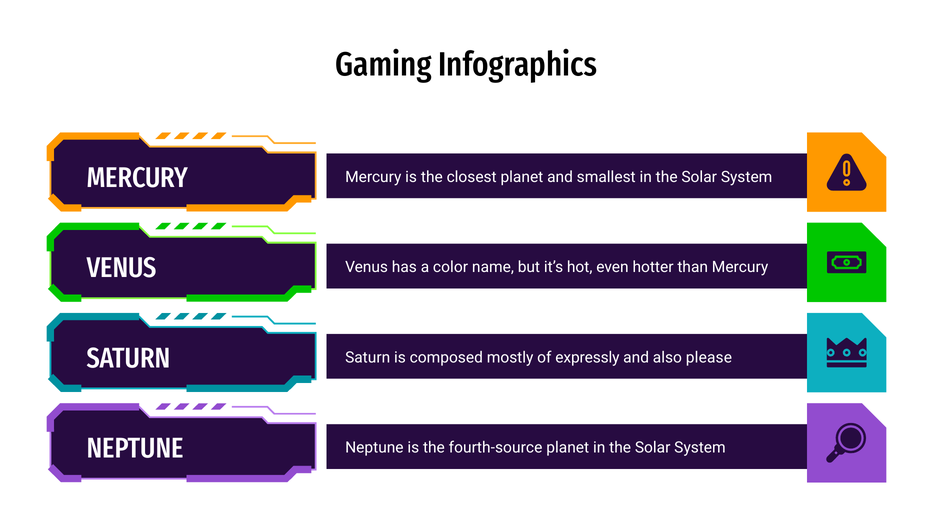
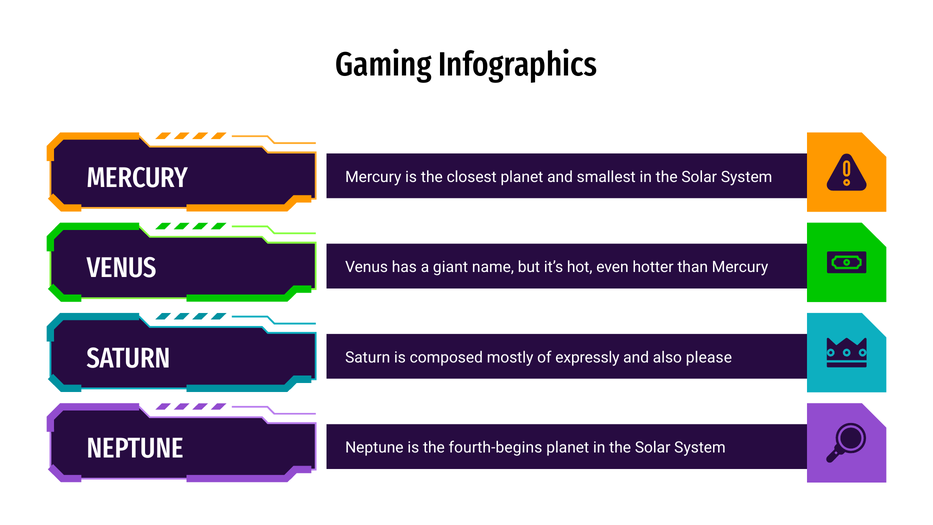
color: color -> giant
fourth-source: fourth-source -> fourth-begins
